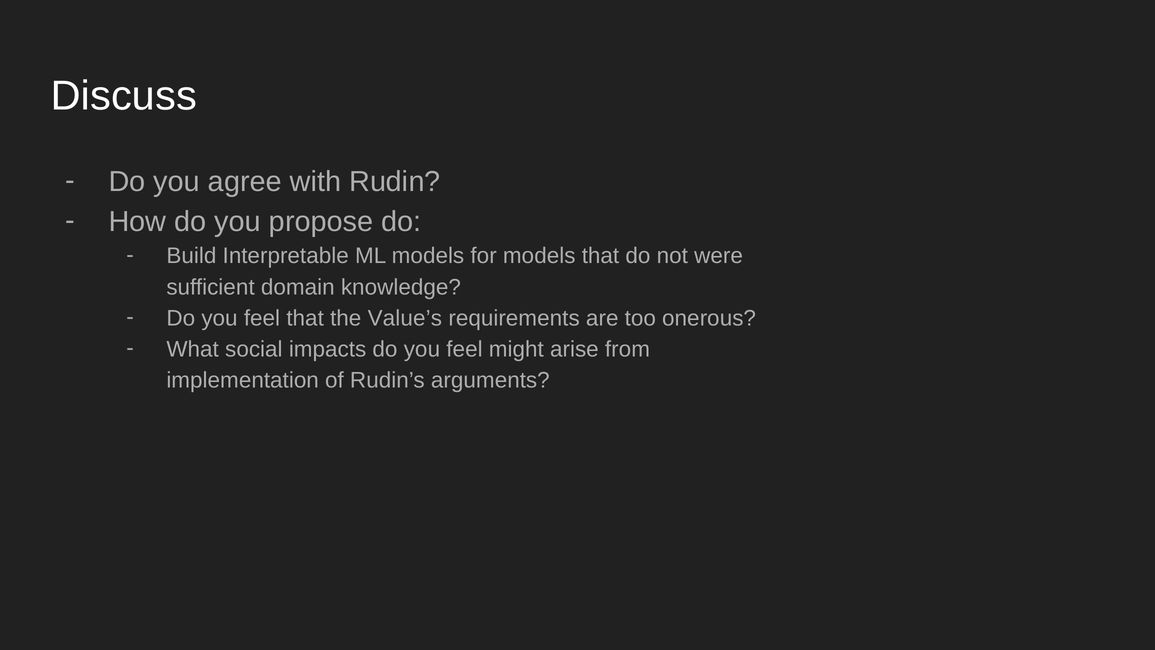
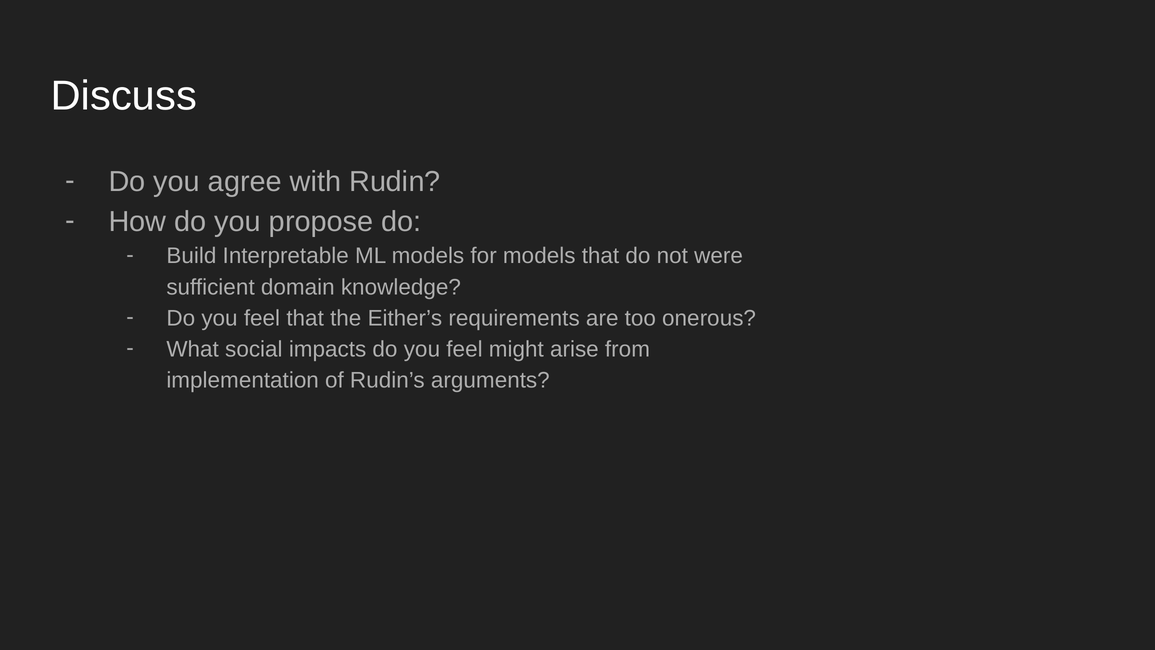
Value’s: Value’s -> Either’s
